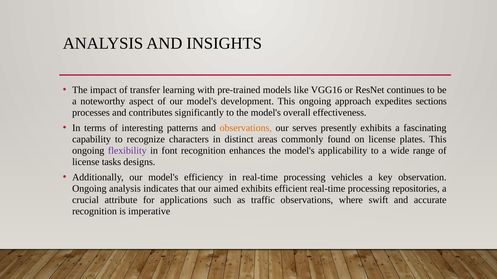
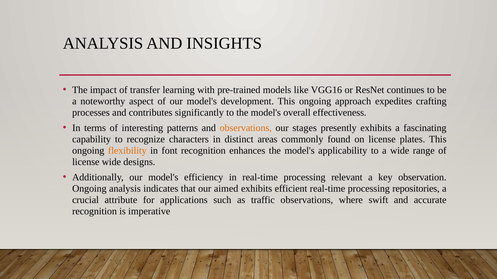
sections: sections -> crafting
serves: serves -> stages
flexibility colour: purple -> orange
license tasks: tasks -> wide
vehicles: vehicles -> relevant
